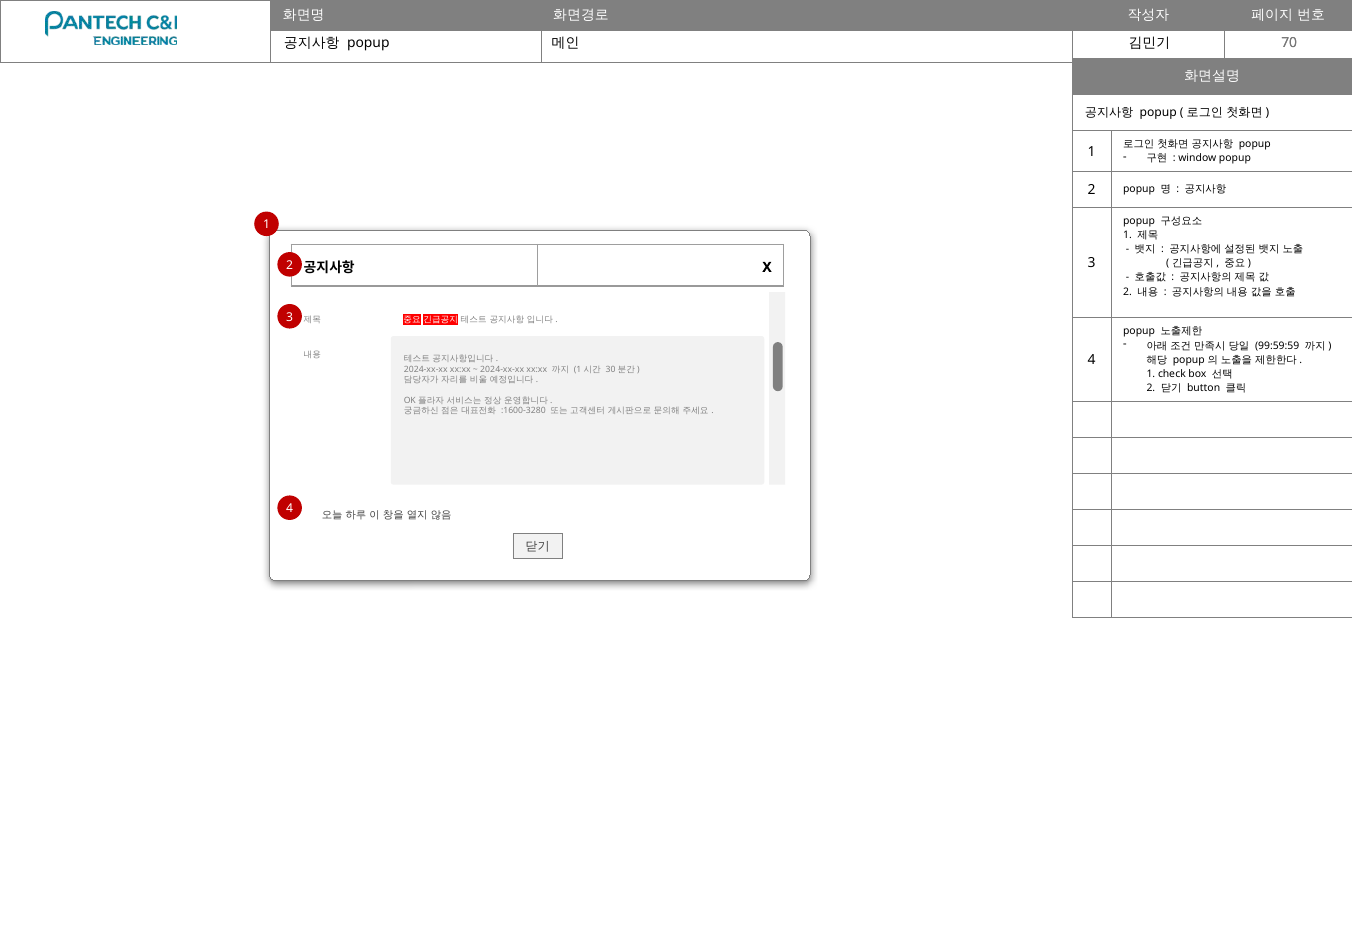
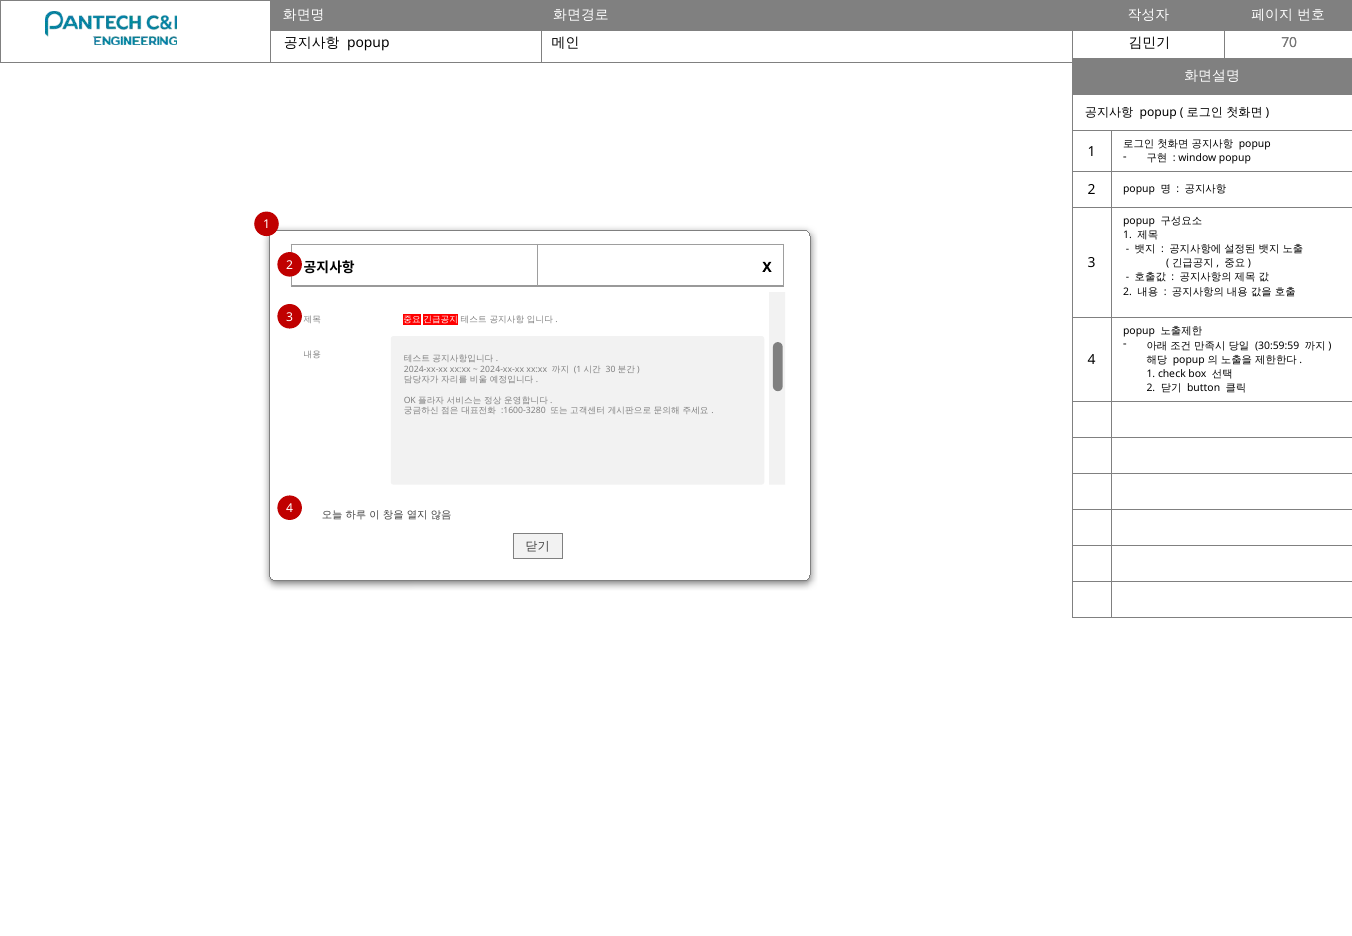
99:59:59: 99:59:59 -> 30:59:59
